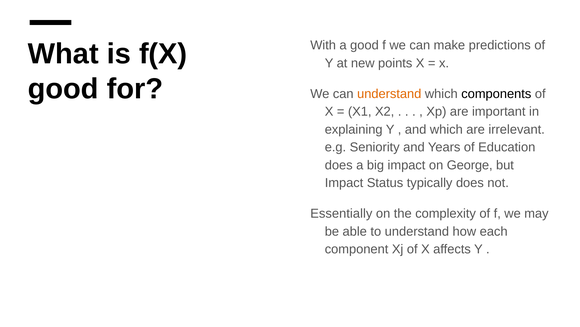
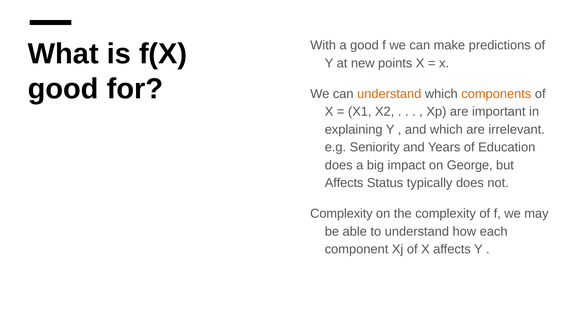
components colour: black -> orange
Impact at (344, 183): Impact -> Affects
Essentially at (341, 213): Essentially -> Complexity
